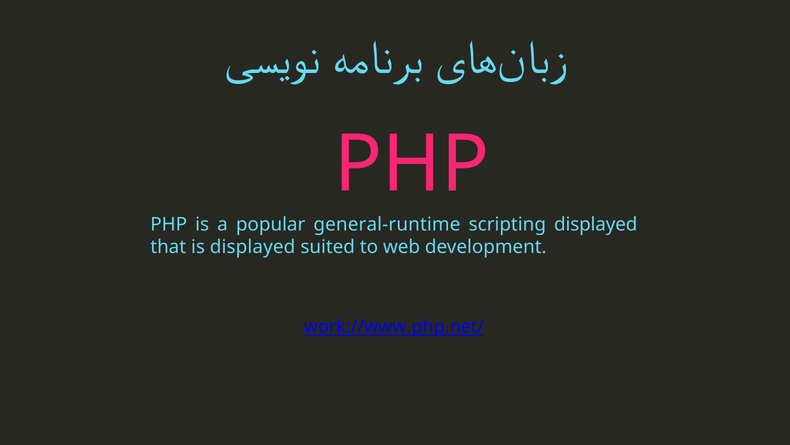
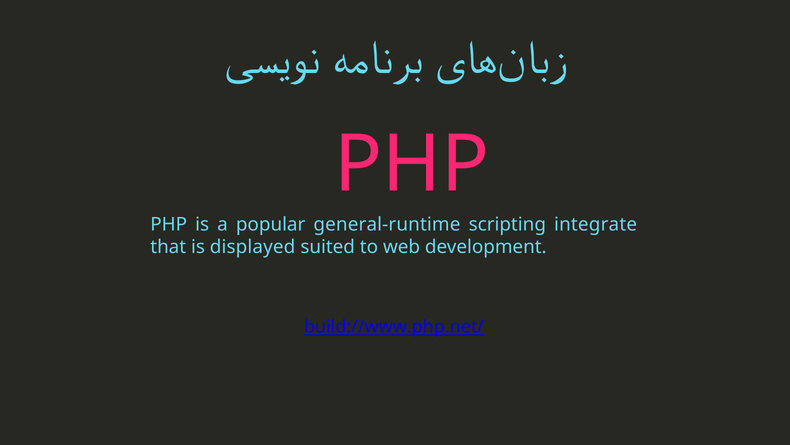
scripting displayed: displayed -> integrate
work://www.php.net/: work://www.php.net/ -> build://www.php.net/
